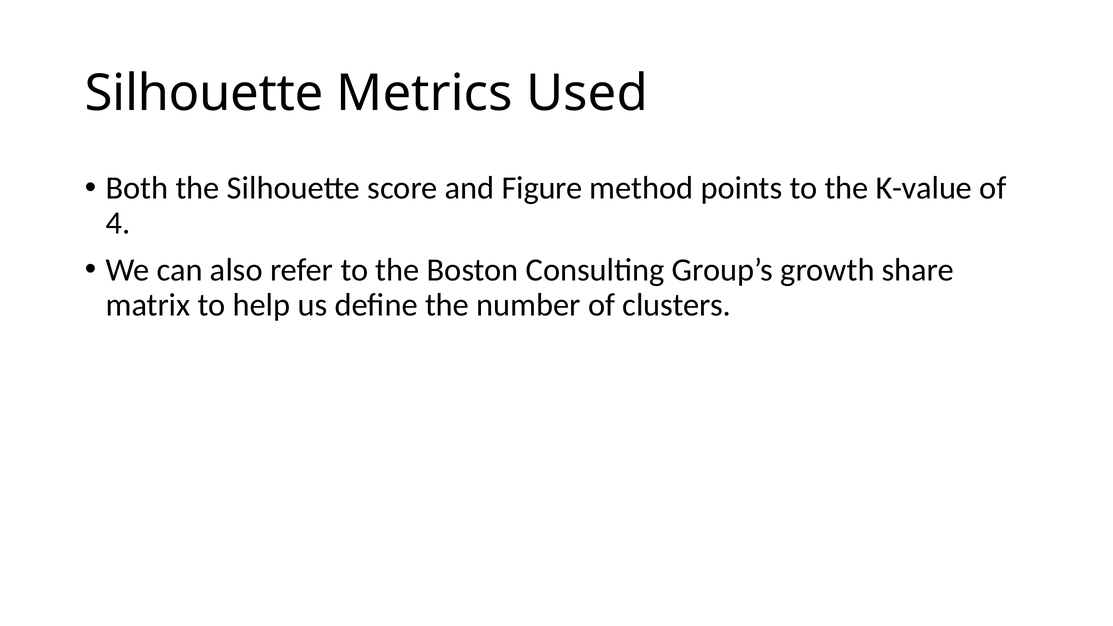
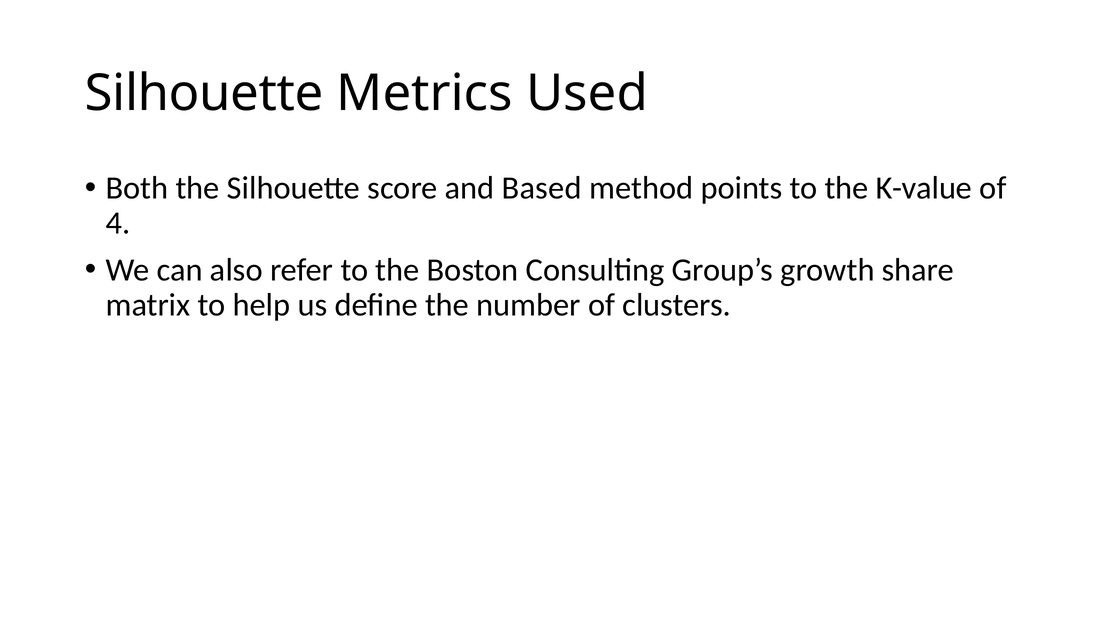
Figure: Figure -> Based
